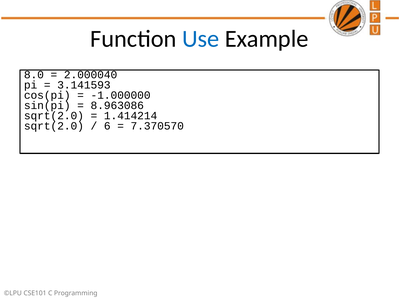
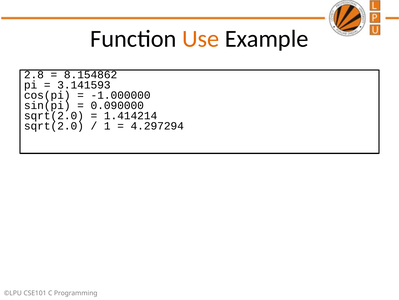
Use colour: blue -> orange
8.0: 8.0 -> 2.8
2.000040: 2.000040 -> 8.154862
8.963086: 8.963086 -> 0.090000
6: 6 -> 1
7.370570: 7.370570 -> 4.297294
